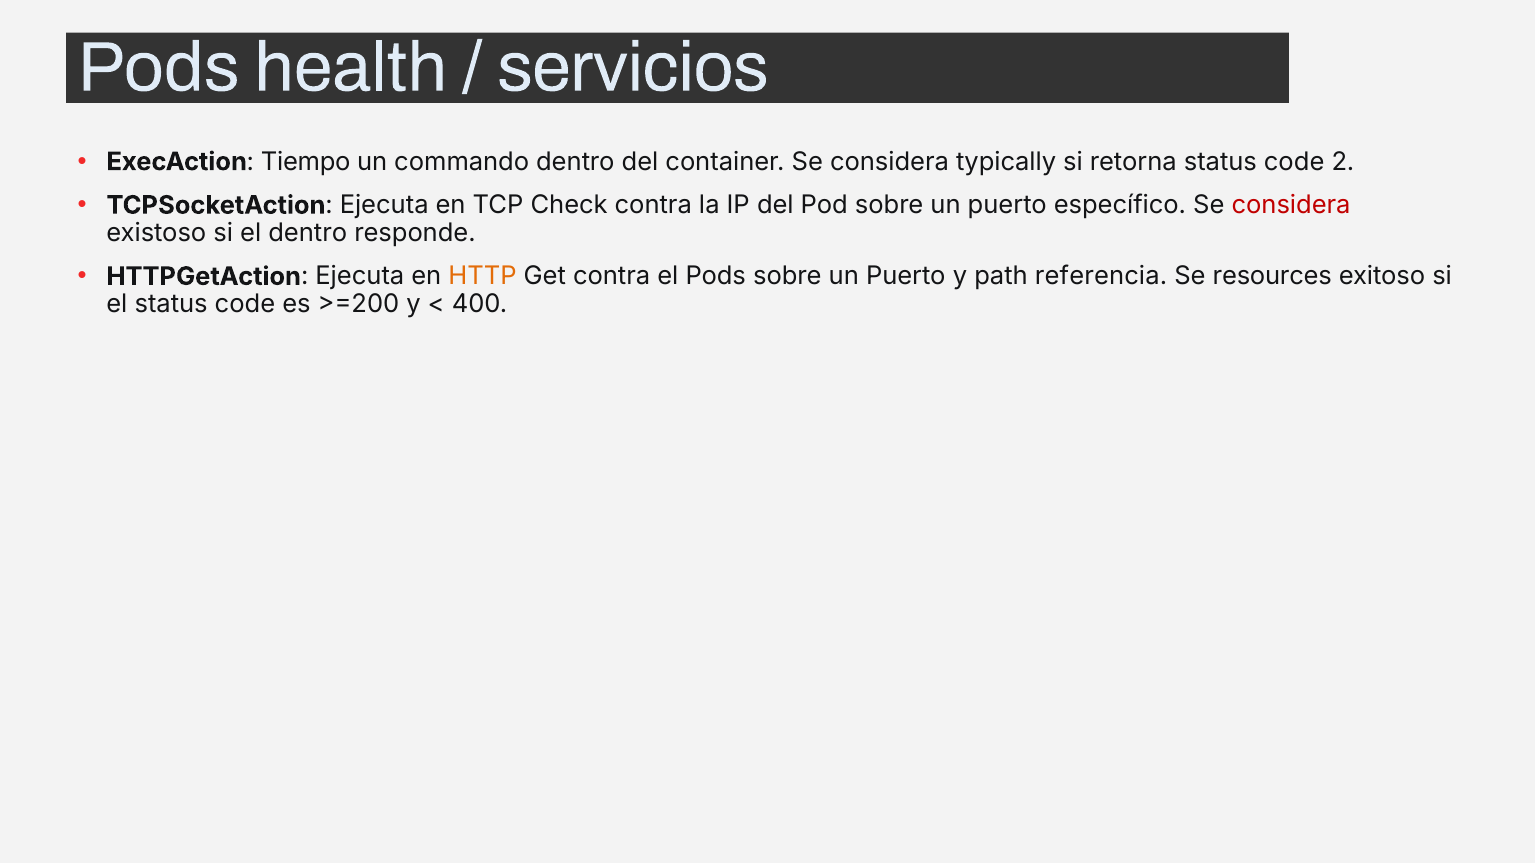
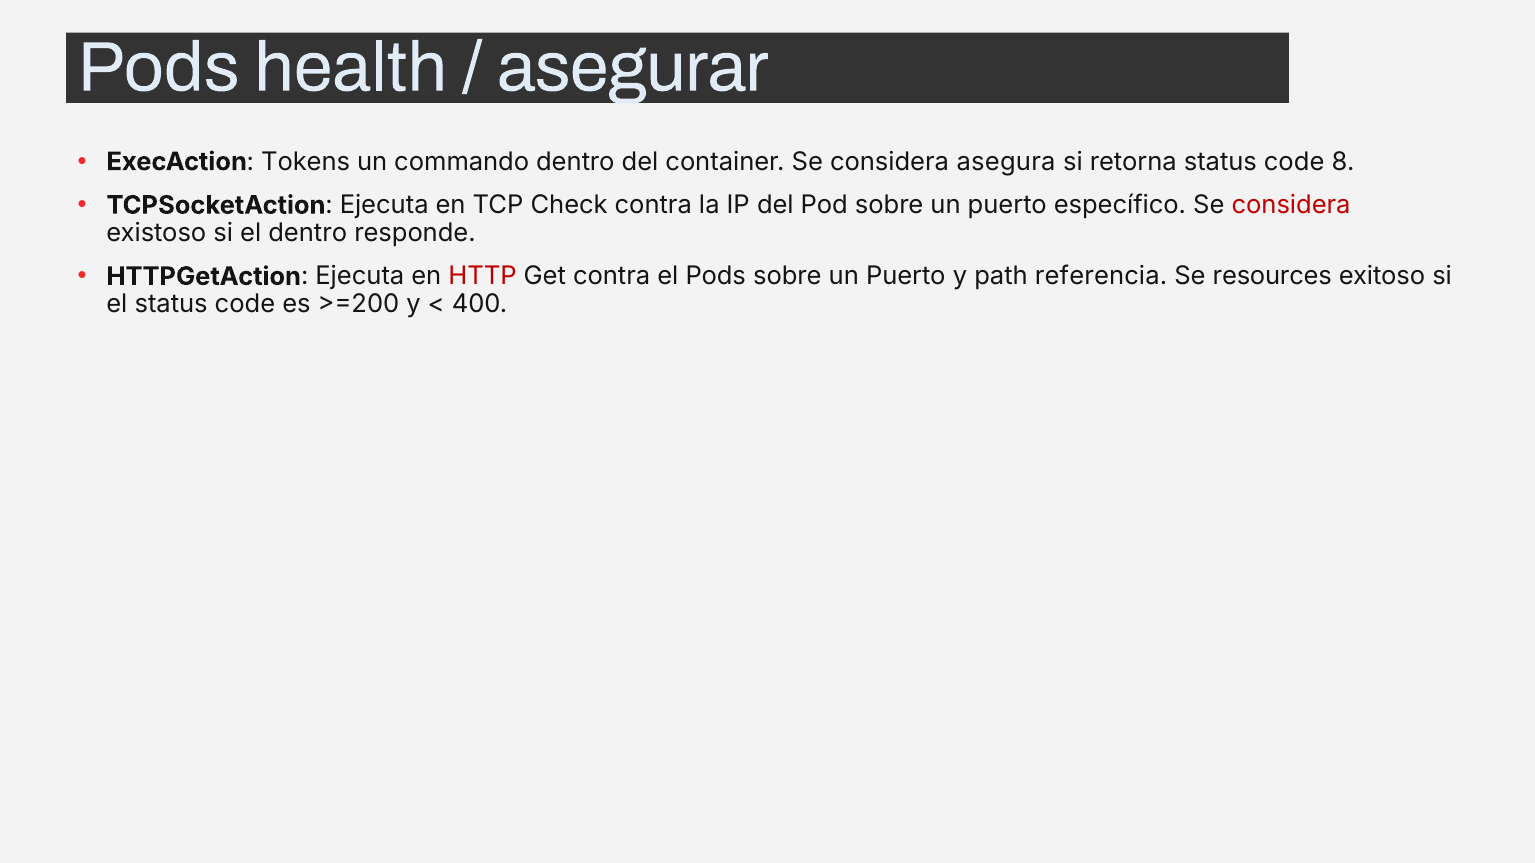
servicios: servicios -> asegurar
Tiempo: Tiempo -> Tokens
typically: typically -> asegura
2: 2 -> 8
HTTP colour: orange -> red
